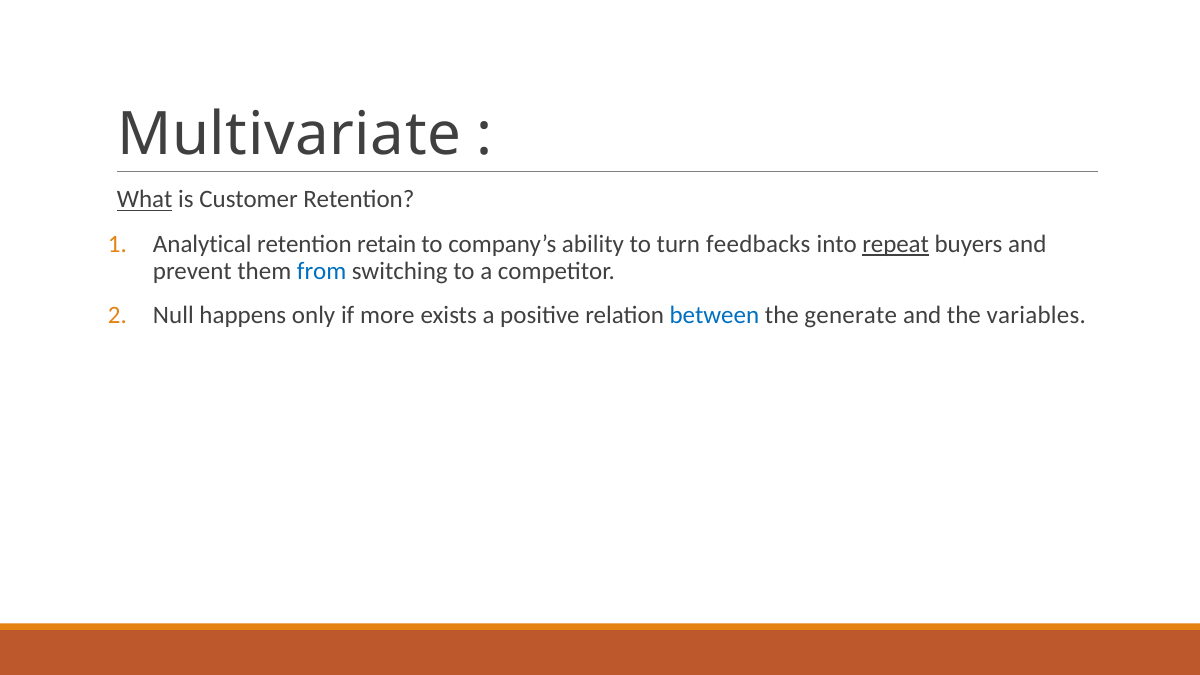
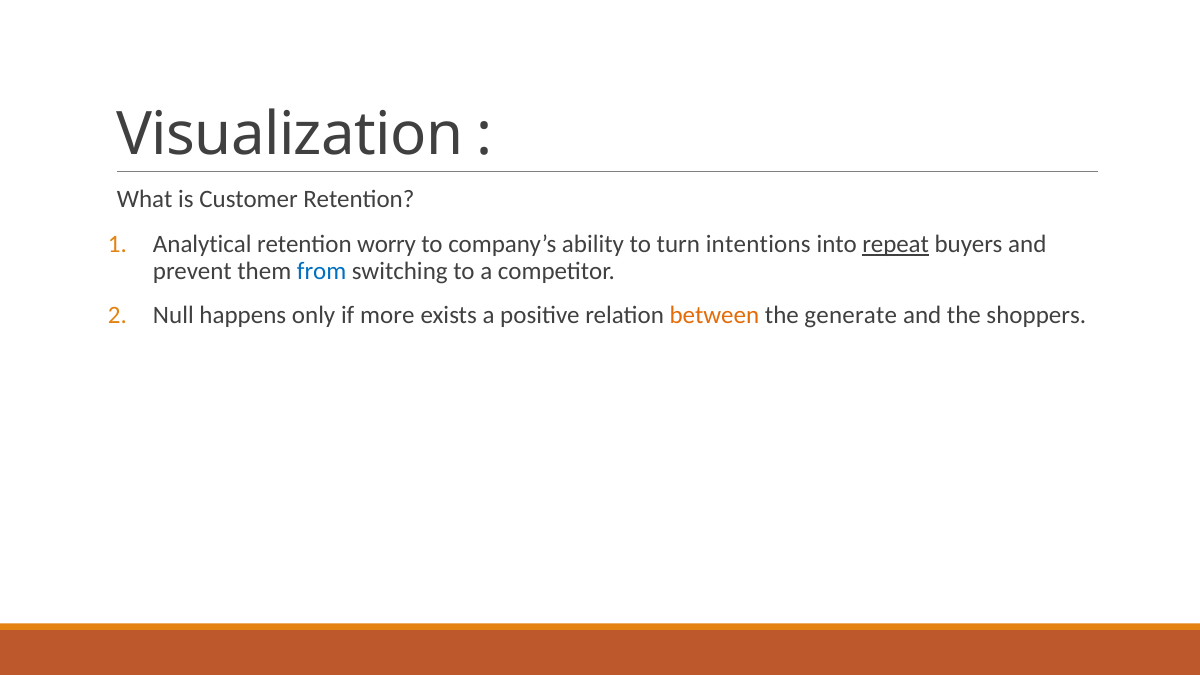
Multivariate: Multivariate -> Visualization
What underline: present -> none
retain: retain -> worry
feedbacks: feedbacks -> intentions
between colour: blue -> orange
variables: variables -> shoppers
